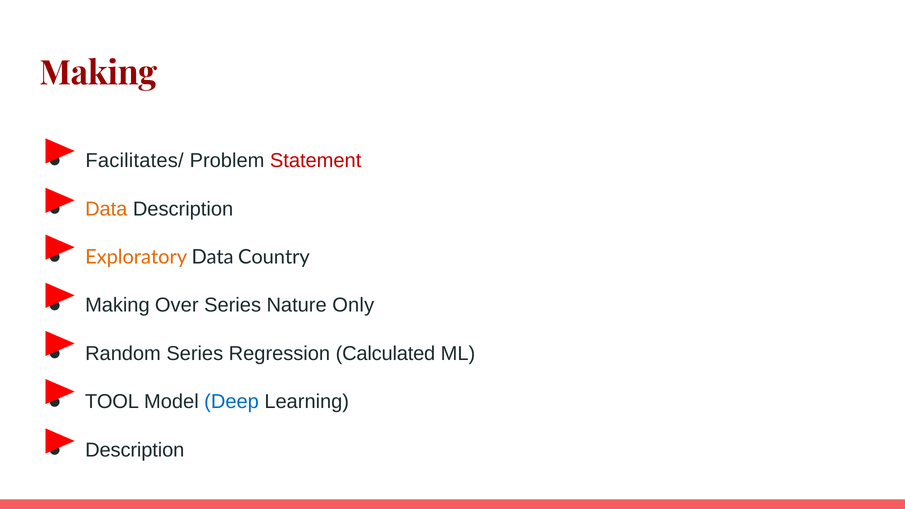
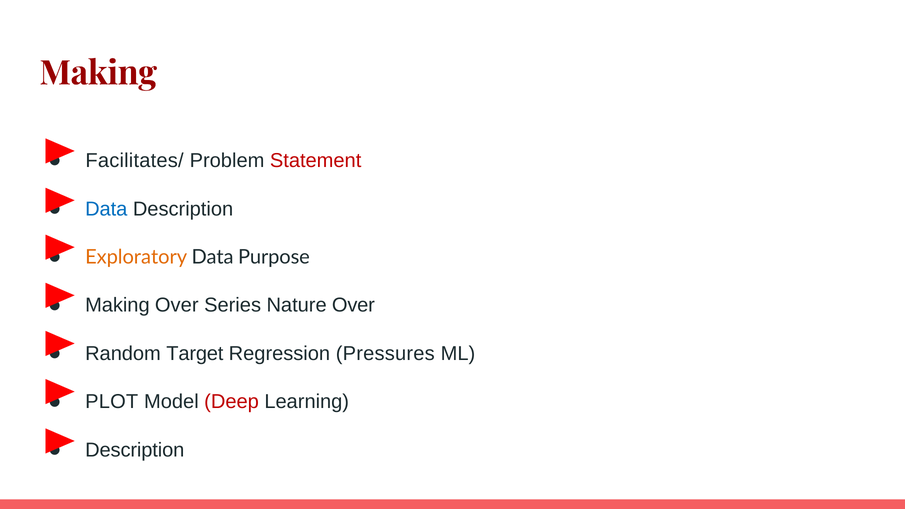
Data at (106, 209) colour: orange -> blue
Country: Country -> Purpose
Nature Only: Only -> Over
Random Series: Series -> Target
Calculated: Calculated -> Pressures
TOOL: TOOL -> PLOT
Deep colour: blue -> red
